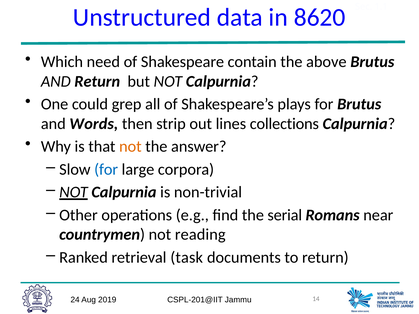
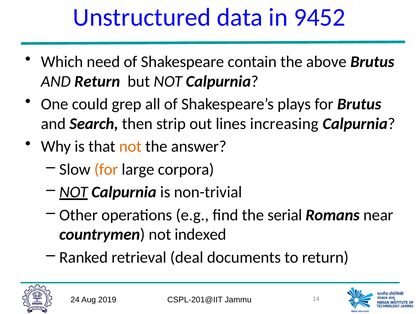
8620: 8620 -> 9452
Words: Words -> Search
collections: collections -> increasing
for at (106, 170) colour: blue -> orange
reading: reading -> indexed
task: task -> deal
